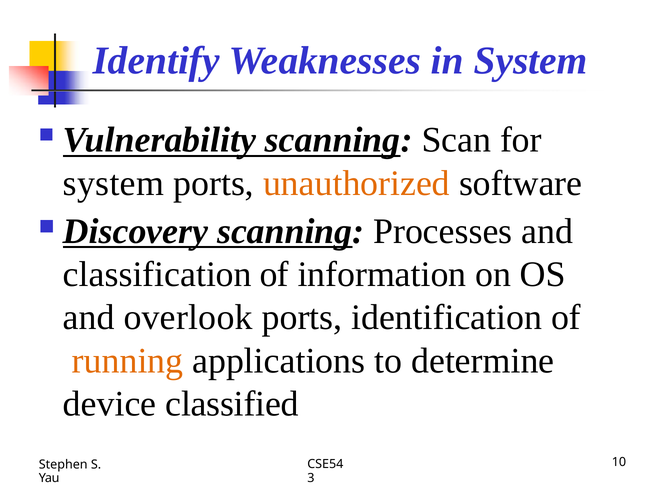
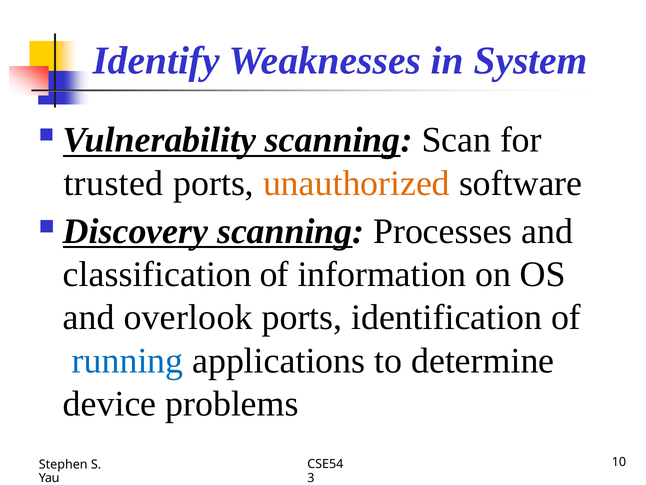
system at (114, 183): system -> trusted
running colour: orange -> blue
classified: classified -> problems
